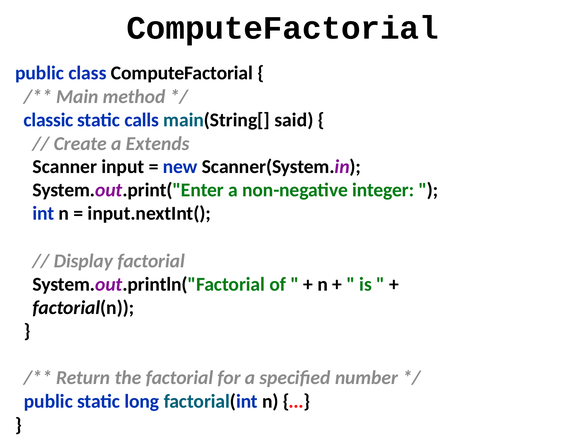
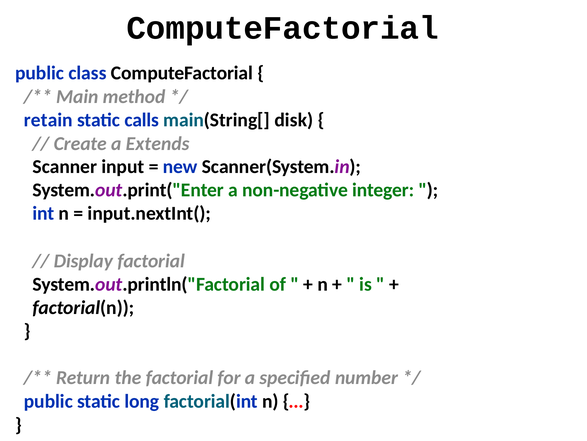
classic: classic -> retain
said: said -> disk
